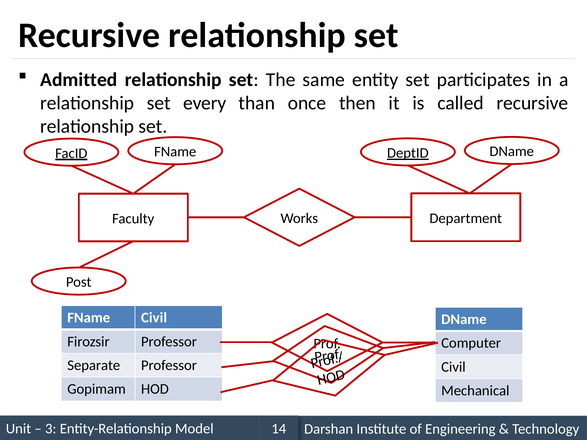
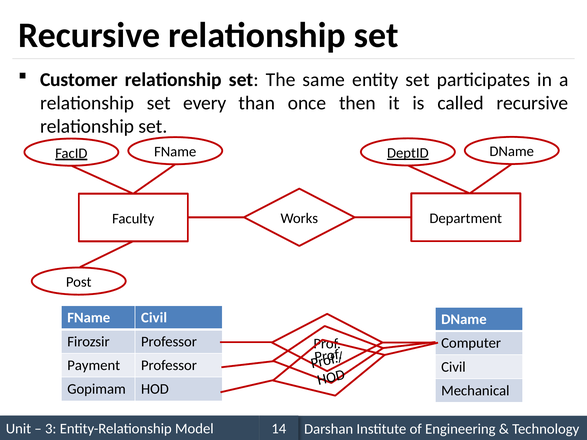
Admitted: Admitted -> Customer
Separate: Separate -> Payment
